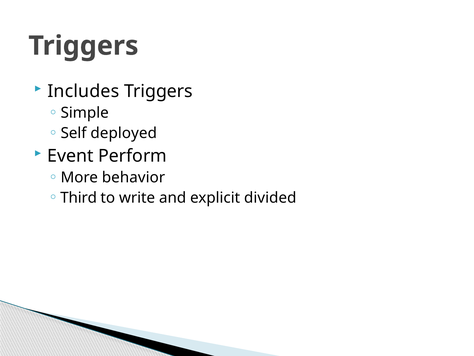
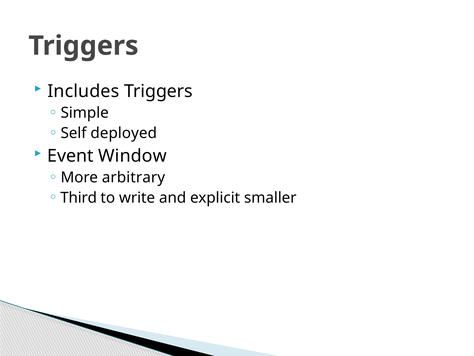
Perform: Perform -> Window
behavior: behavior -> arbitrary
divided: divided -> smaller
